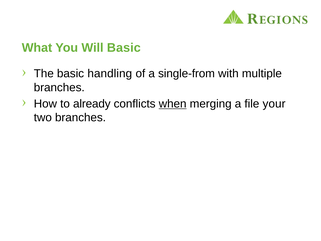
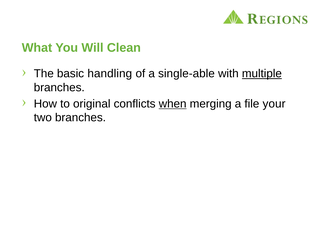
Will Basic: Basic -> Clean
single-from: single-from -> single-able
multiple underline: none -> present
already: already -> original
